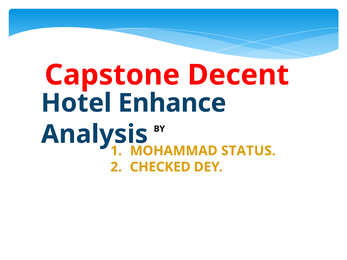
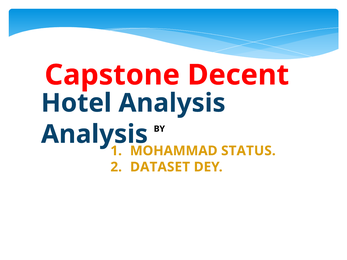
Hotel Enhance: Enhance -> Analysis
CHECKED: CHECKED -> DATASET
